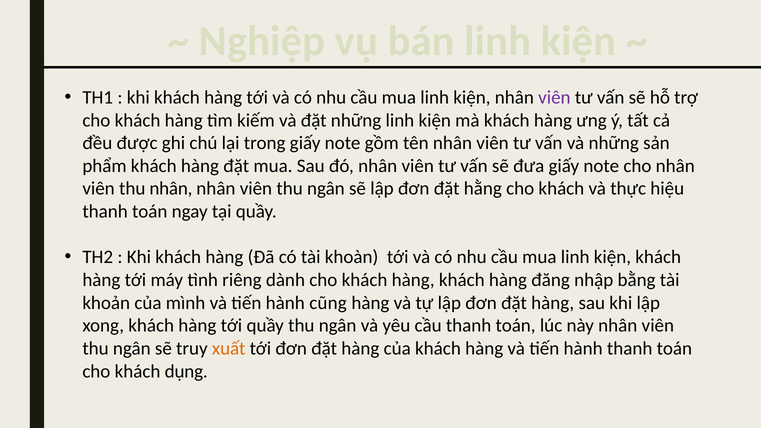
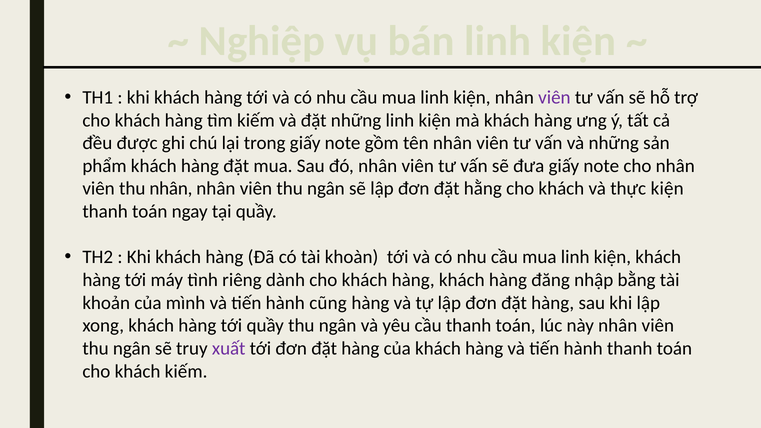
thực hiệu: hiệu -> kiện
xuất colour: orange -> purple
khách dụng: dụng -> kiếm
